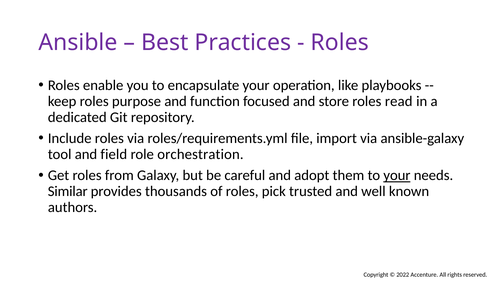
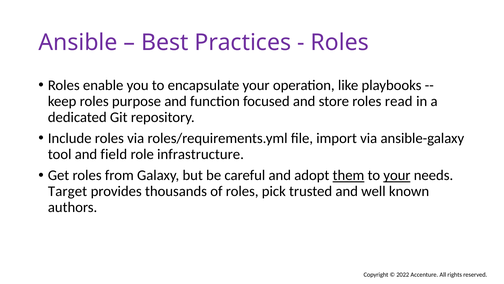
orchestration: orchestration -> infrastructure
them underline: none -> present
Similar: Similar -> Target
